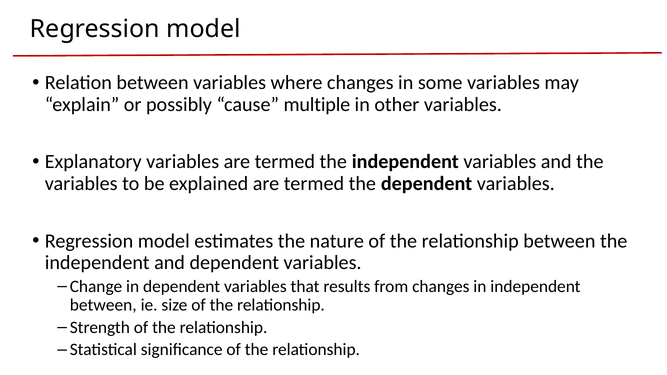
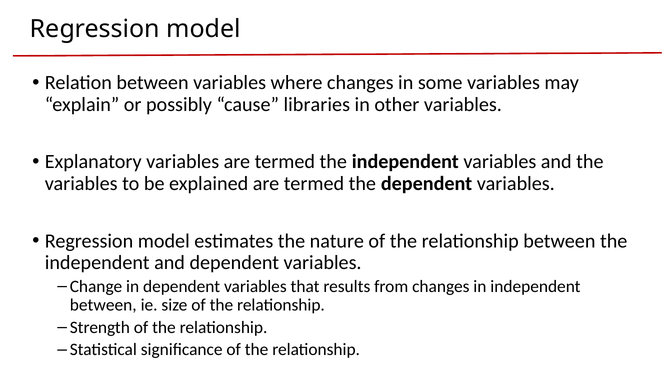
multiple: multiple -> libraries
